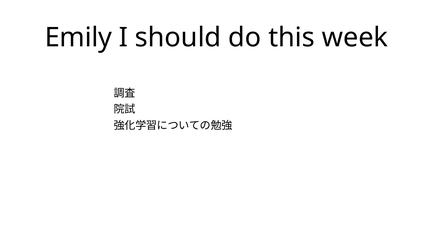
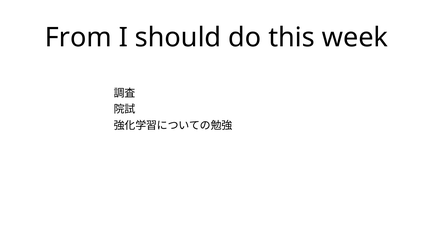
Emily: Emily -> From
